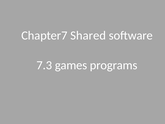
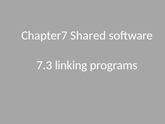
games: games -> linking
